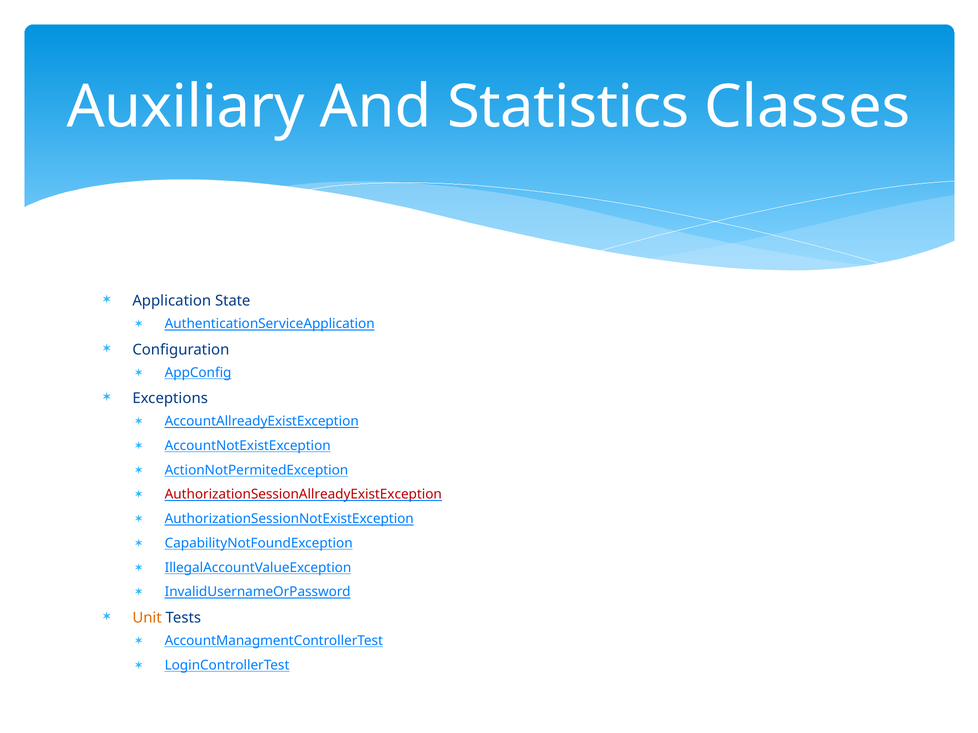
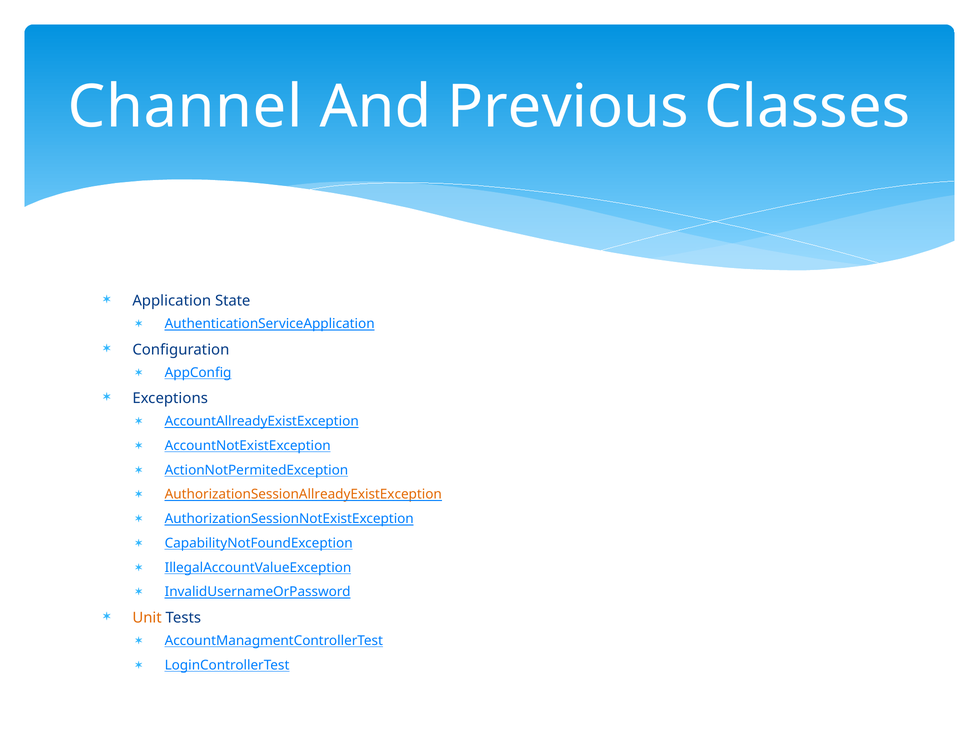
Auxiliary: Auxiliary -> Channel
Statistics: Statistics -> Previous
AuthorizationSessionAllreadyExistException colour: red -> orange
